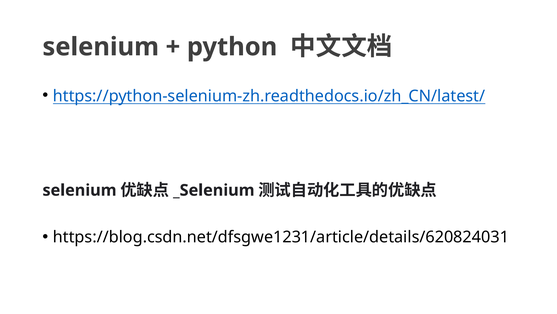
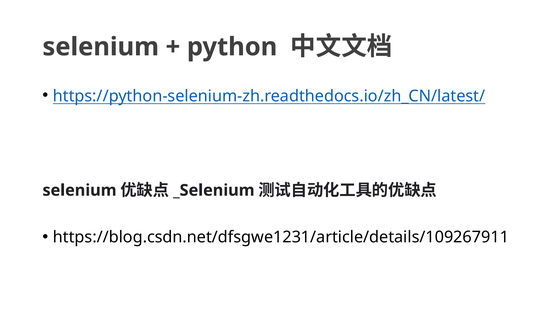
https://blog.csdn.net/dfsgwe1231/article/details/620824031: https://blog.csdn.net/dfsgwe1231/article/details/620824031 -> https://blog.csdn.net/dfsgwe1231/article/details/109267911
